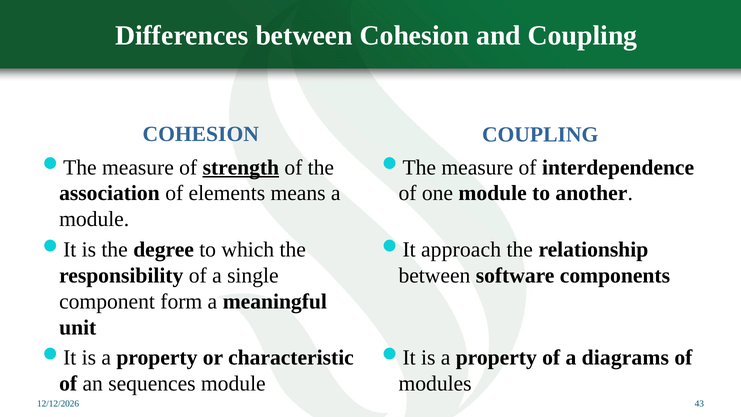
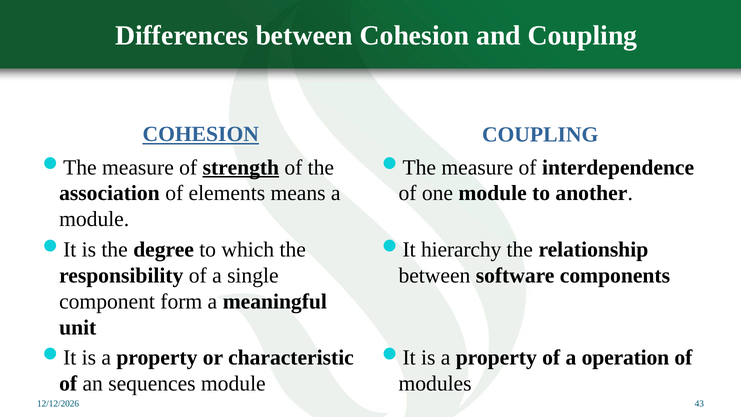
COHESION at (201, 134) underline: none -> present
approach: approach -> hierarchy
diagrams: diagrams -> operation
